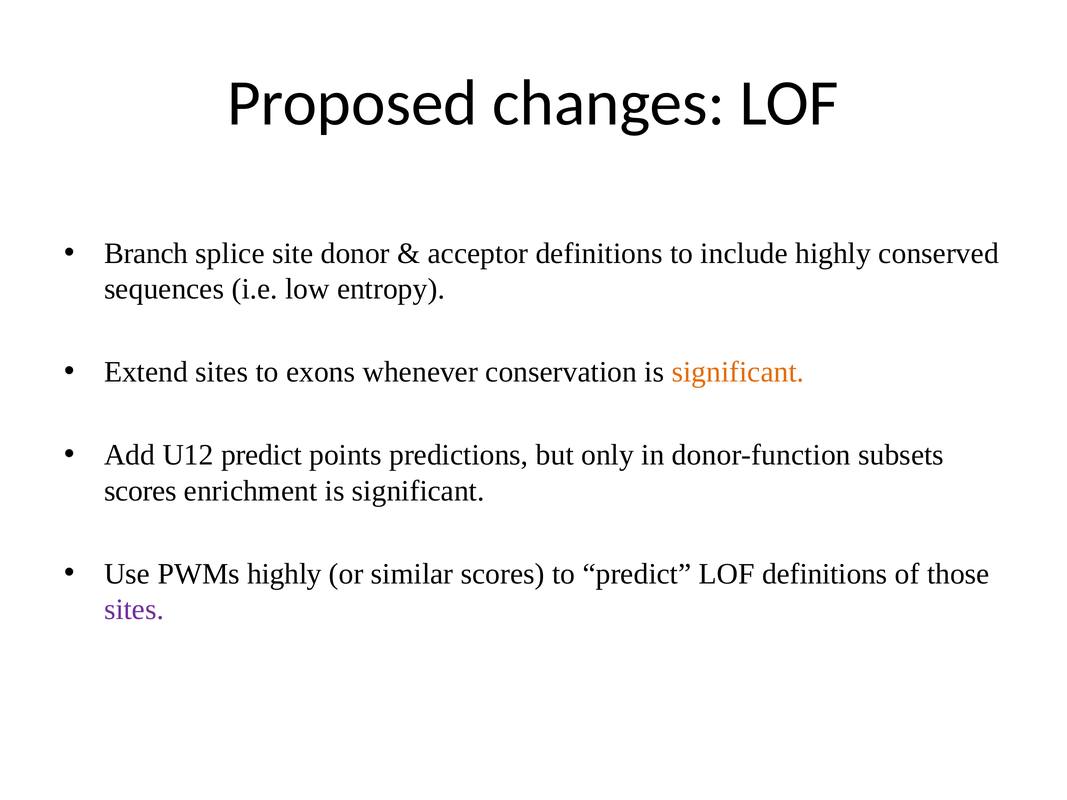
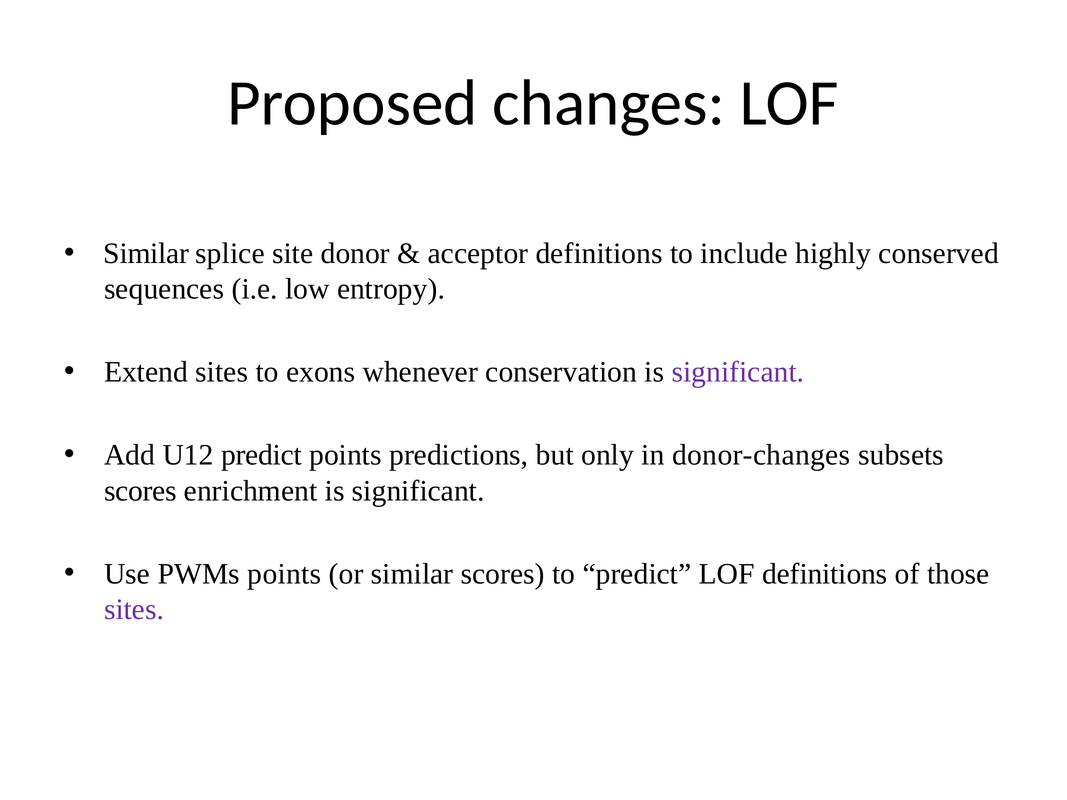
Branch at (146, 254): Branch -> Similar
significant at (738, 372) colour: orange -> purple
donor-function: donor-function -> donor-changes
PWMs highly: highly -> points
